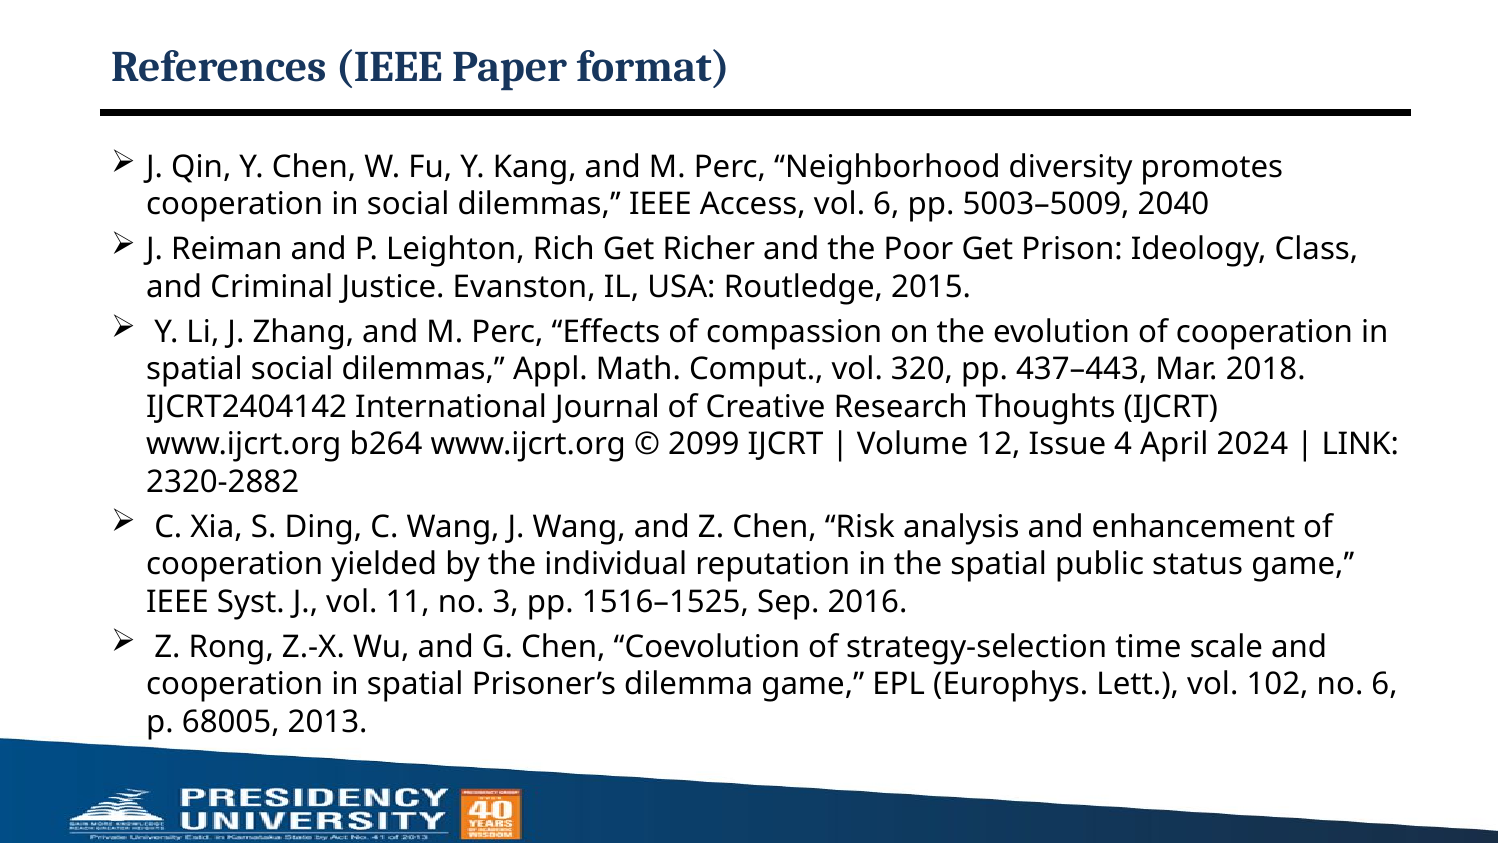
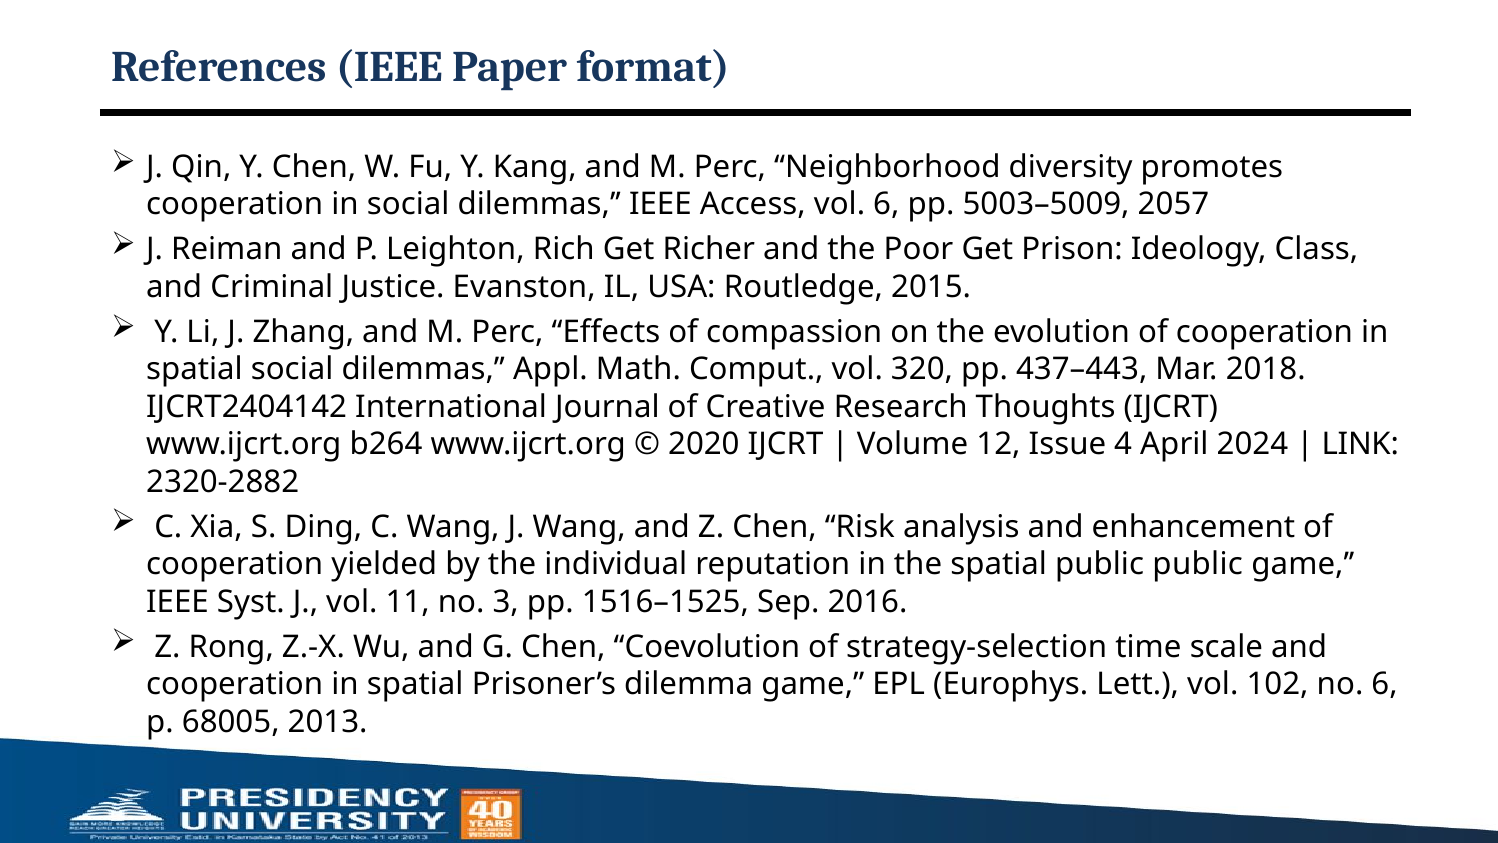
2040: 2040 -> 2057
2099: 2099 -> 2020
public status: status -> public
